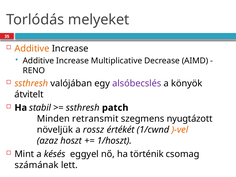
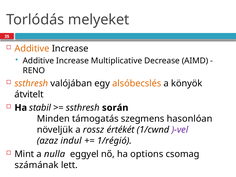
alsóbecslés colour: purple -> orange
patch: patch -> során
retransmit: retransmit -> támogatás
nyugtázott: nyugtázott -> hasonlóan
)-vel colour: orange -> purple
hoszt: hoszt -> indul
1/hoszt: 1/hoszt -> 1/régió
késés: késés -> nulla
történik: történik -> options
